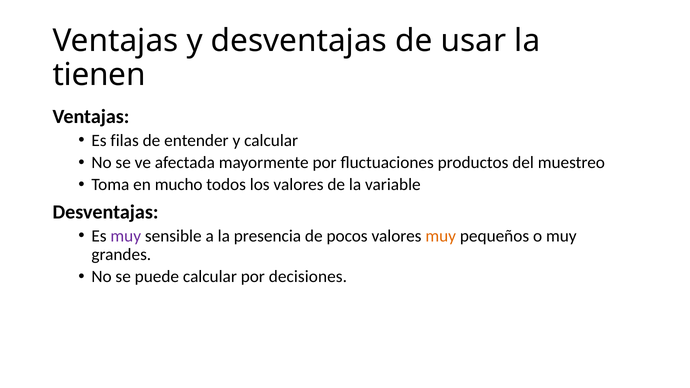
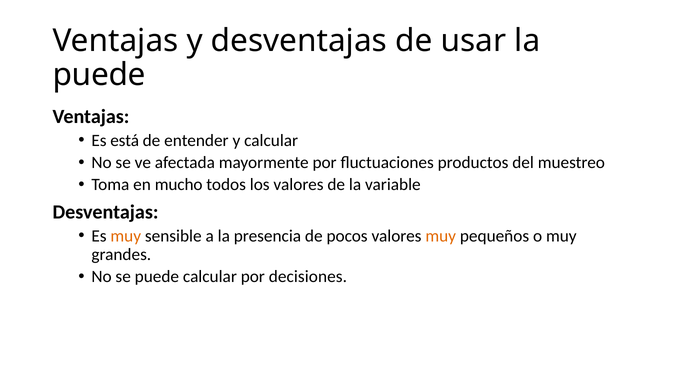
tienen at (99, 75): tienen -> puede
filas: filas -> está
muy at (126, 236) colour: purple -> orange
